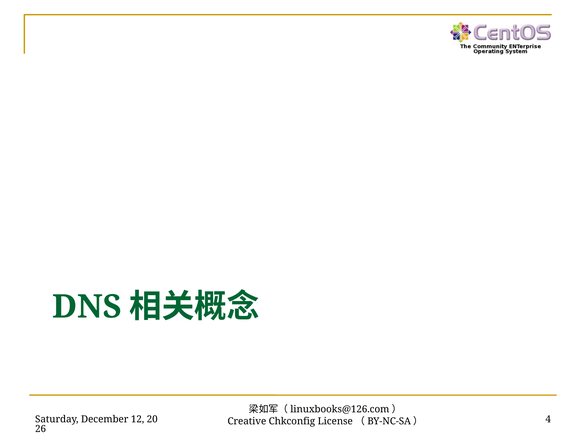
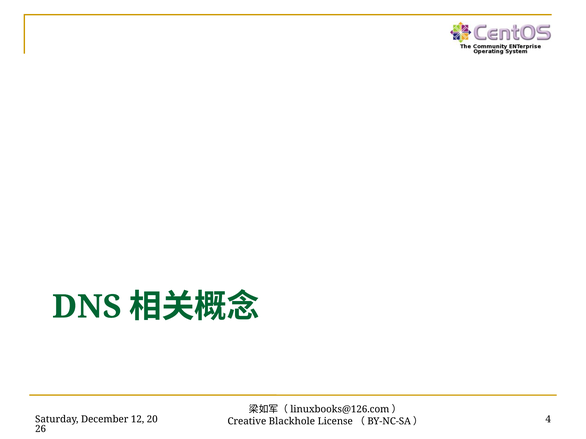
Chkconfig: Chkconfig -> Blackhole
